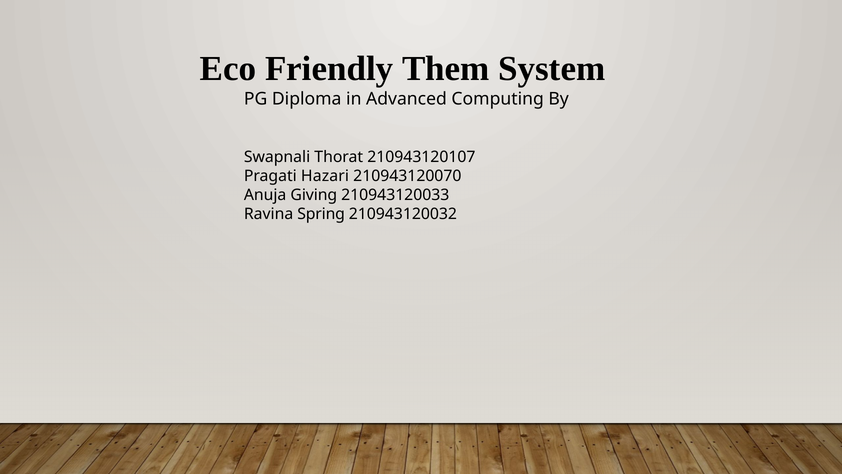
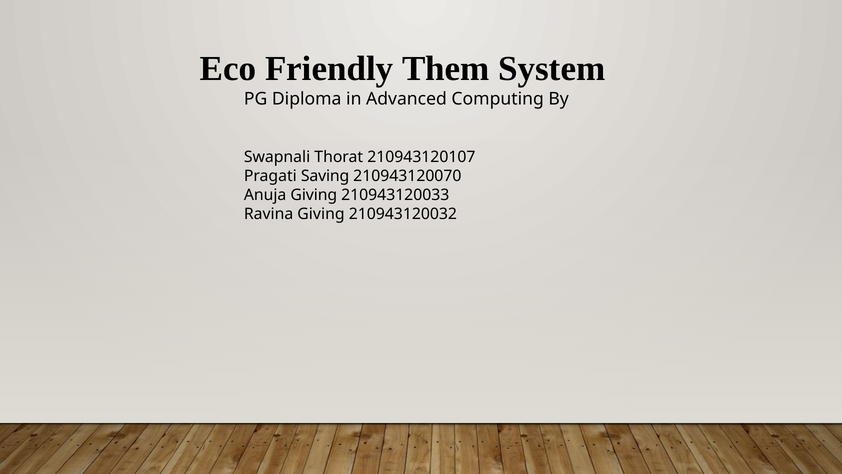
Hazari: Hazari -> Saving
Ravina Spring: Spring -> Giving
